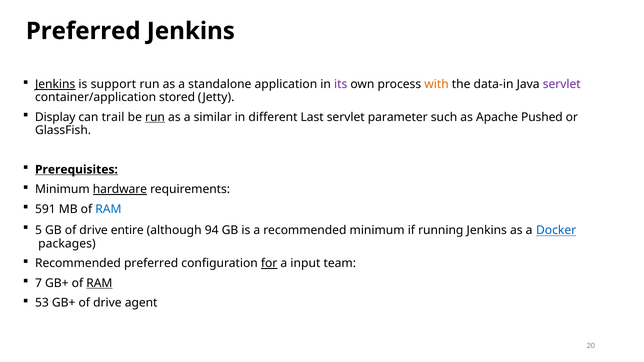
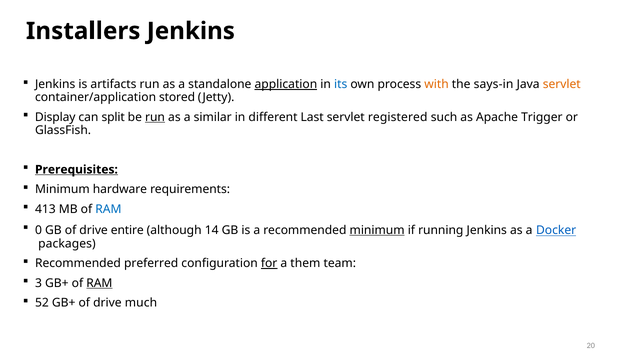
Preferred at (83, 31): Preferred -> Installers
Jenkins at (55, 84) underline: present -> none
support: support -> artifacts
application underline: none -> present
its colour: purple -> blue
data-in: data-in -> says-in
servlet at (562, 84) colour: purple -> orange
trail: trail -> split
parameter: parameter -> registered
Pushed: Pushed -> Trigger
hardware underline: present -> none
591: 591 -> 413
5: 5 -> 0
94: 94 -> 14
minimum at (377, 230) underline: none -> present
input: input -> them
7: 7 -> 3
53: 53 -> 52
agent: agent -> much
